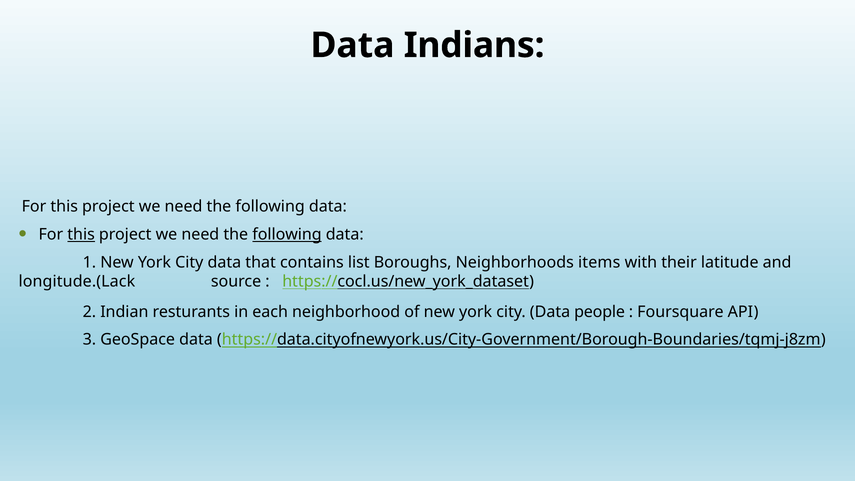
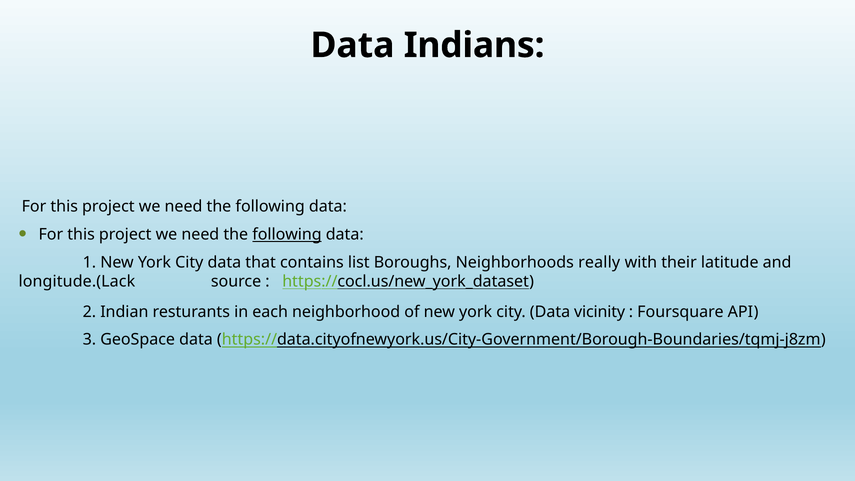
this at (81, 234) underline: present -> none
items: items -> really
people: people -> vicinity
